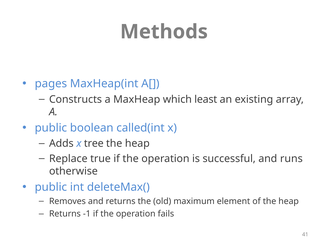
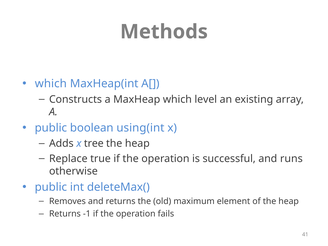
pages at (51, 84): pages -> which
least: least -> level
called(int: called(int -> using(int
